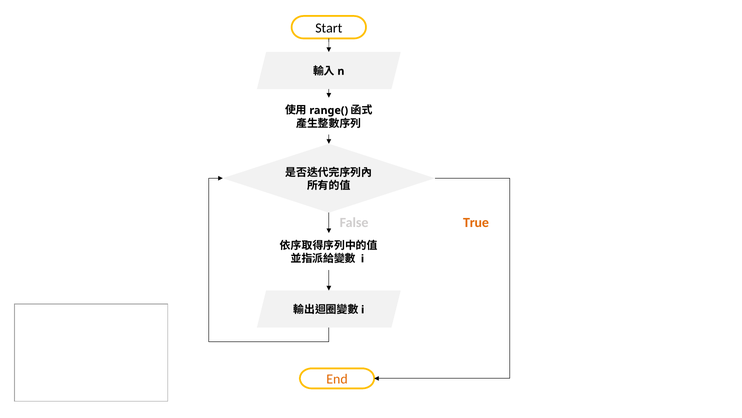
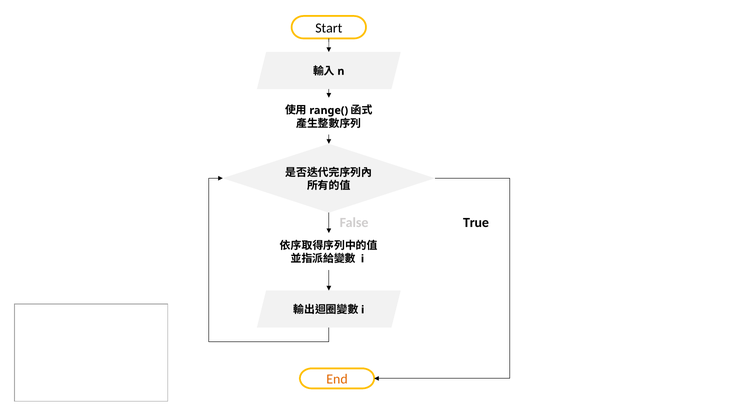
True colour: orange -> black
